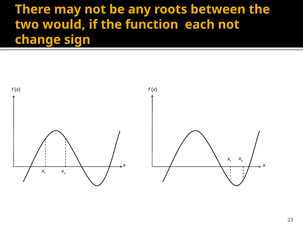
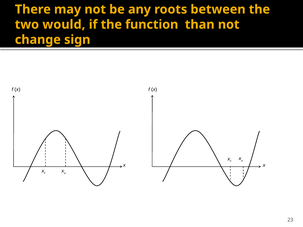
each: each -> than
